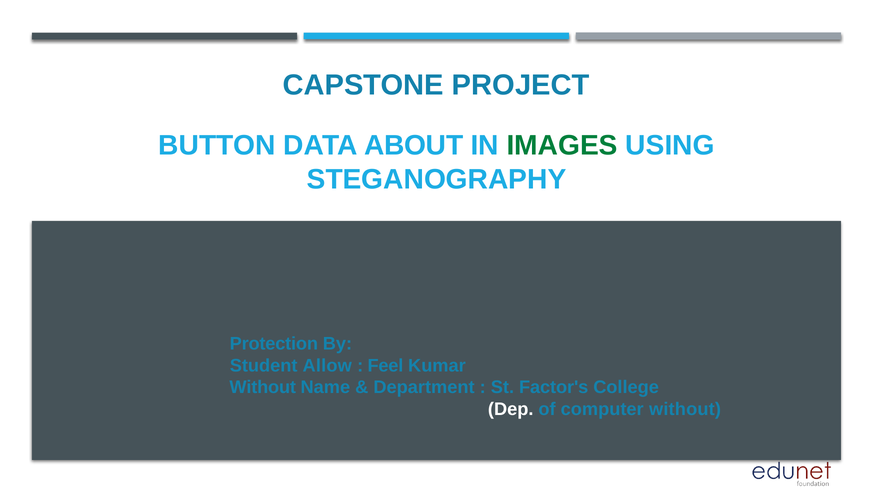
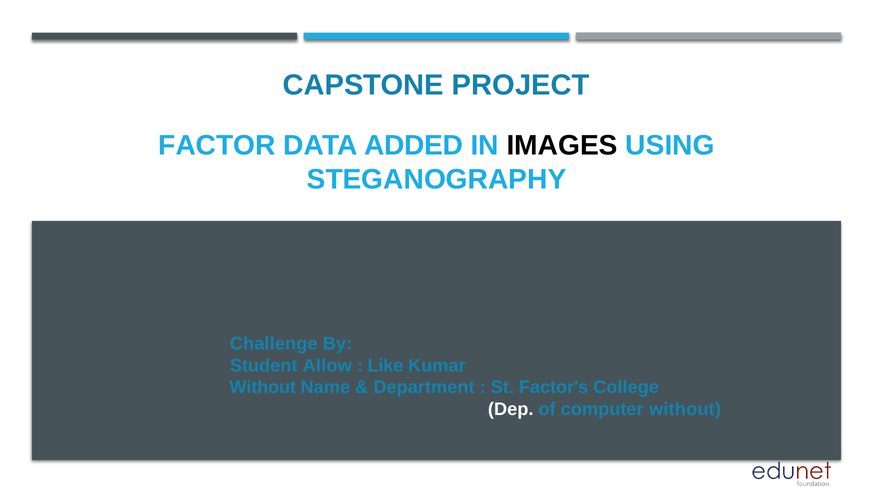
BUTTON: BUTTON -> FACTOR
ABOUT: ABOUT -> ADDED
IMAGES colour: green -> black
Protection: Protection -> Challenge
Feel: Feel -> Like
